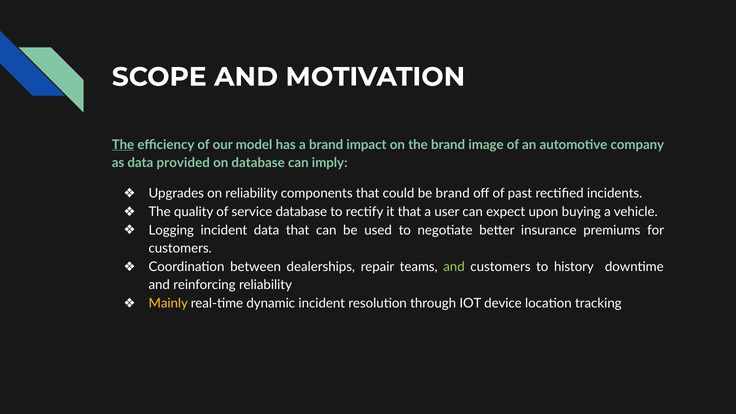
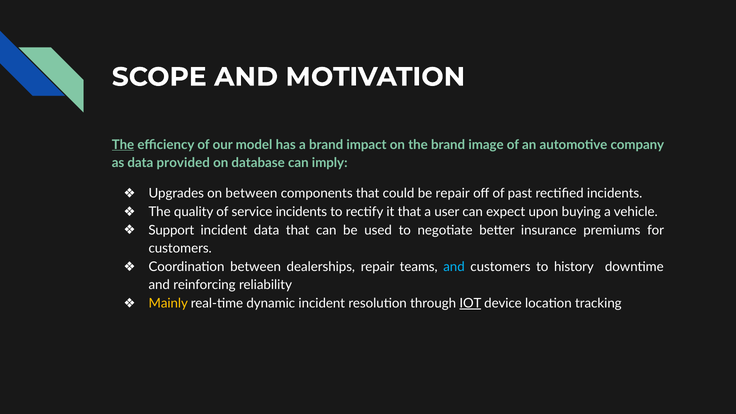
on reliability: reliability -> between
be brand: brand -> repair
service database: database -> incidents
Logging: Logging -> Support
and at (454, 267) colour: light green -> light blue
IOT underline: none -> present
